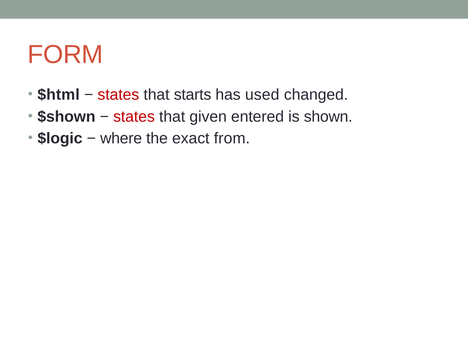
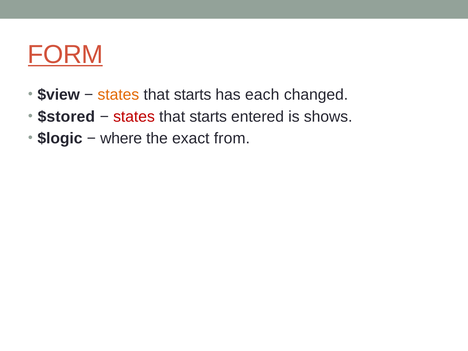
FORM underline: none -> present
$html: $html -> $view
states at (118, 95) colour: red -> orange
used: used -> each
$shown: $shown -> $stored
given at (208, 117): given -> starts
shown: shown -> shows
